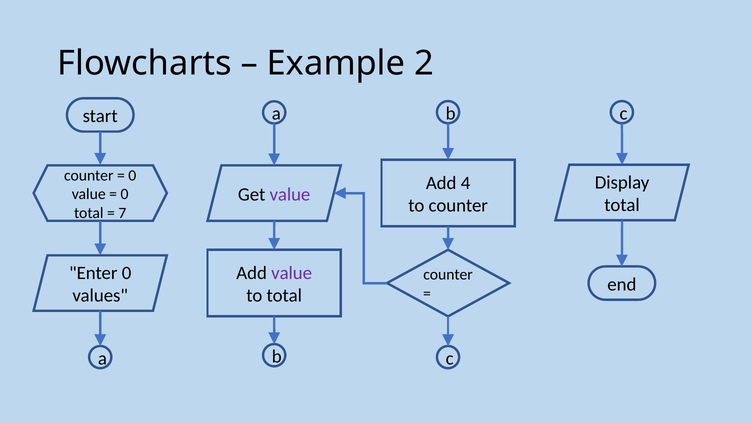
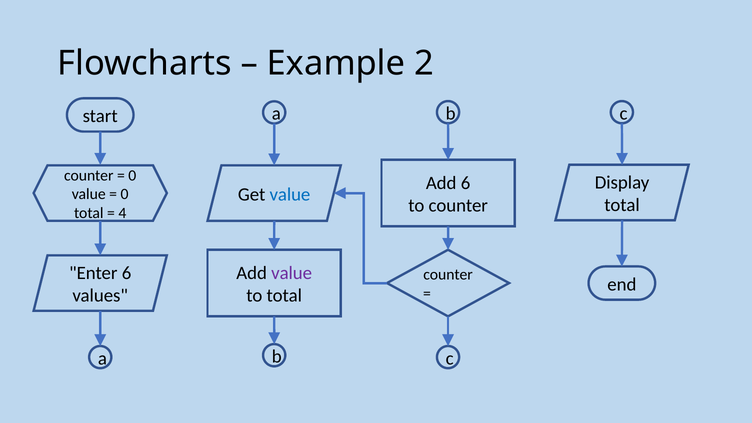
Add 4: 4 -> 6
value at (290, 194) colour: purple -> blue
7: 7 -> 4
Enter 0: 0 -> 6
